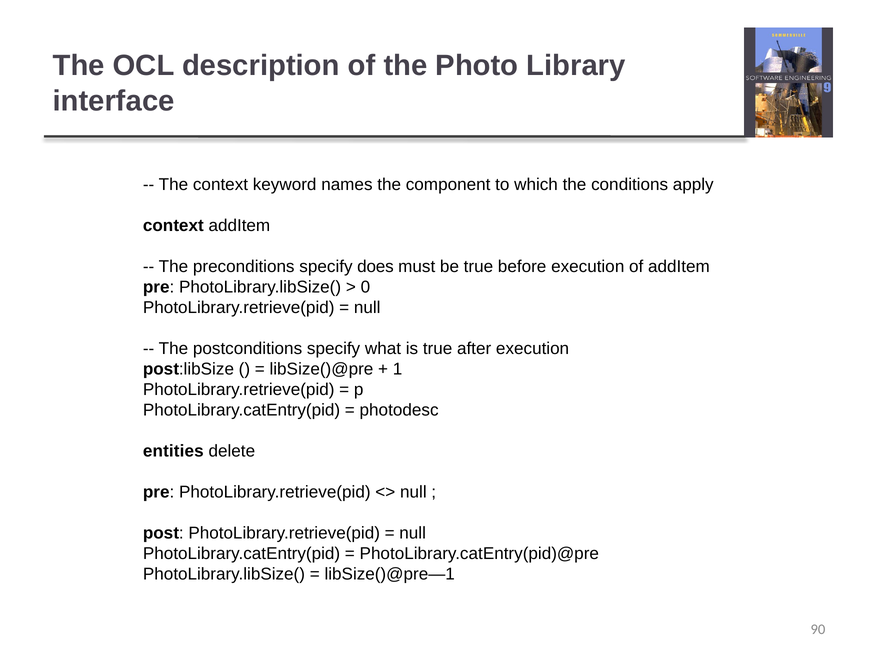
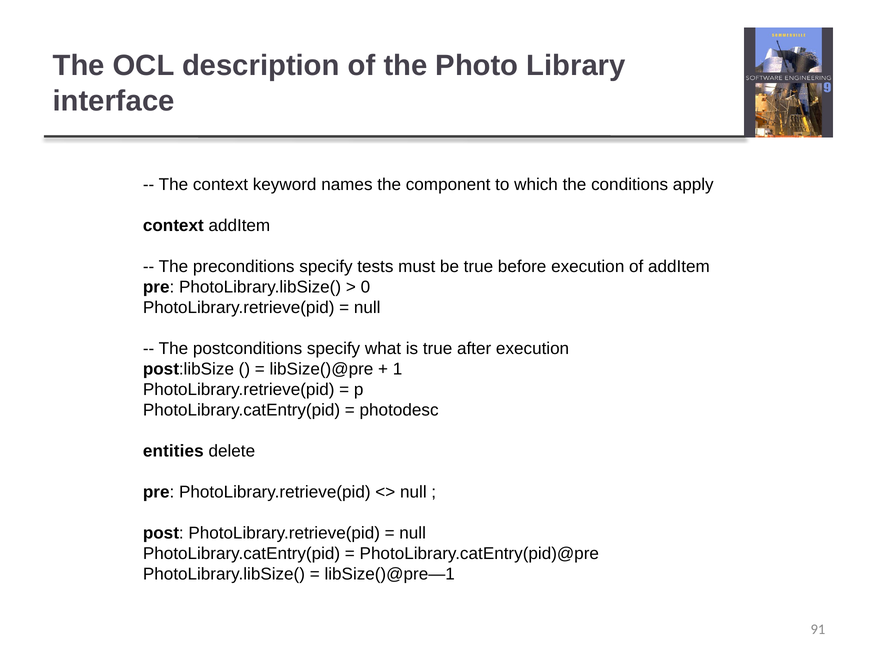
does: does -> tests
90: 90 -> 91
